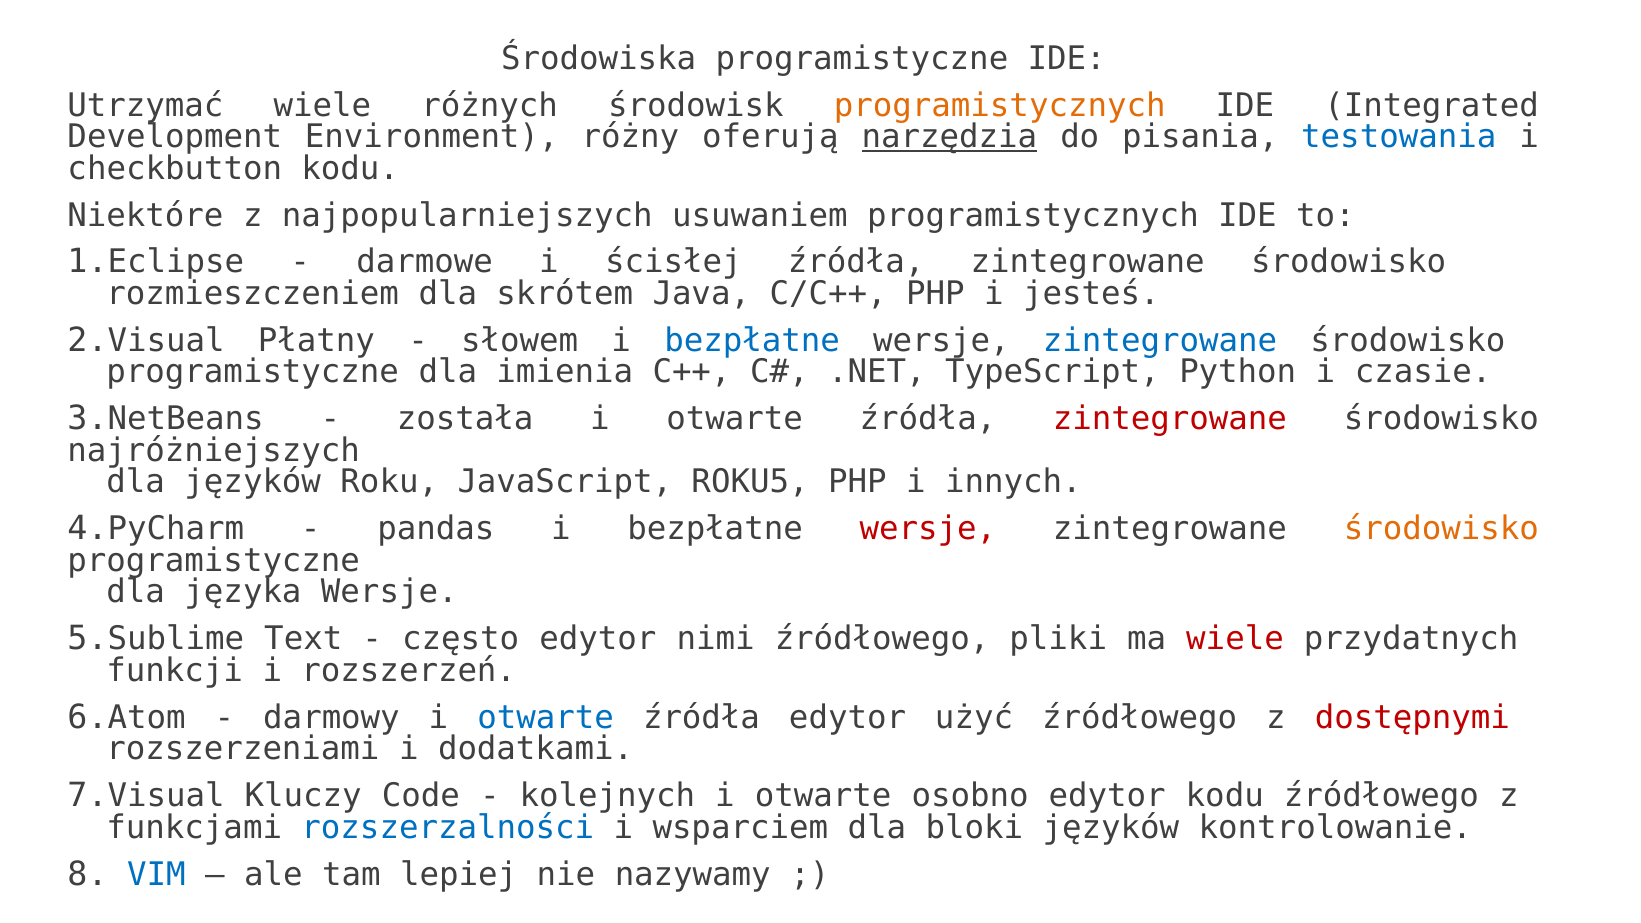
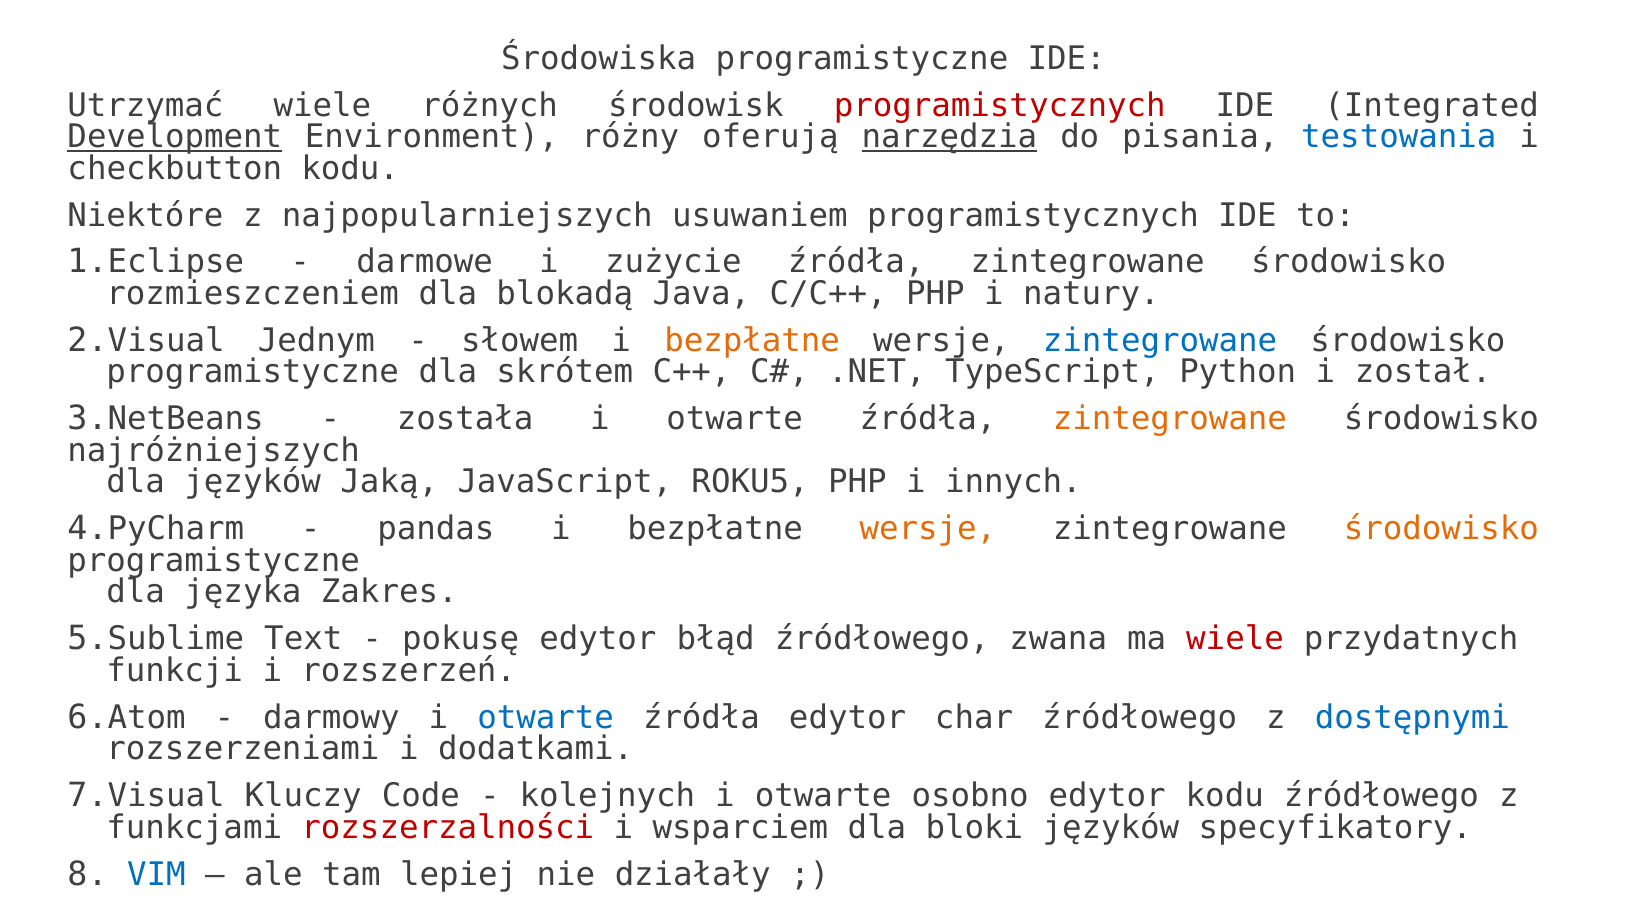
programistycznych at (1000, 105) colour: orange -> red
Development underline: none -> present
ścisłej: ścisłej -> zużycie
skrótem: skrótem -> blokadą
jesteś: jesteś -> natury
Płatny: Płatny -> Jednym
bezpłatne at (752, 341) colour: blue -> orange
imienia: imienia -> skrótem
czasie: czasie -> został
zintegrowane at (1170, 419) colour: red -> orange
Roku: Roku -> Jaką
wersje at (928, 529) colour: red -> orange
języka Wersje: Wersje -> Zakres
często: często -> pokusę
nimi: nimi -> błąd
pliki: pliki -> zwana
użyć: użyć -> char
dostępnymi colour: red -> blue
rozszerzalności colour: blue -> red
kontrolowanie: kontrolowanie -> specyfikatory
nazywamy: nazywamy -> działały
